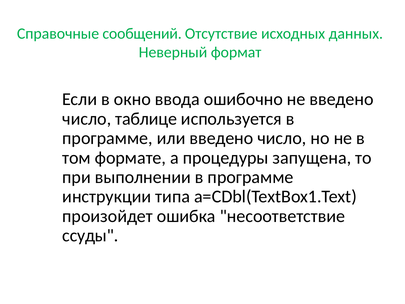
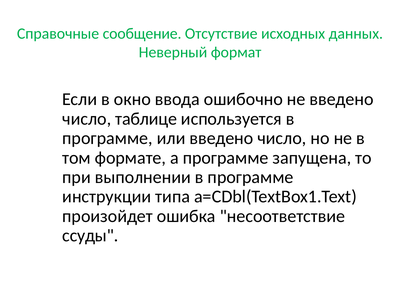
сообщений: сообщений -> сообщение
а процедуры: процедуры -> программе
